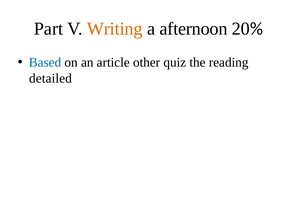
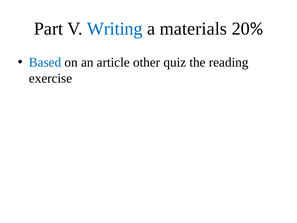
Writing colour: orange -> blue
afternoon: afternoon -> materials
detailed: detailed -> exercise
